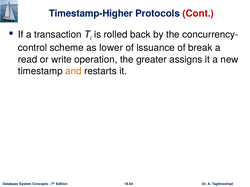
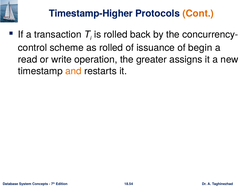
Cont colour: red -> orange
as lower: lower -> rolled
break: break -> begin
